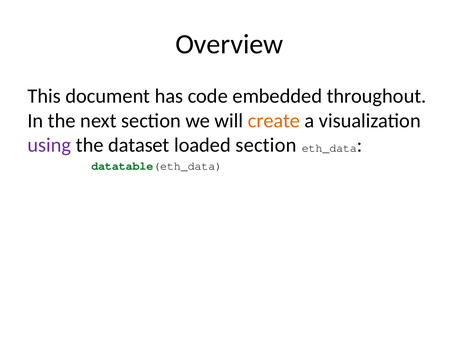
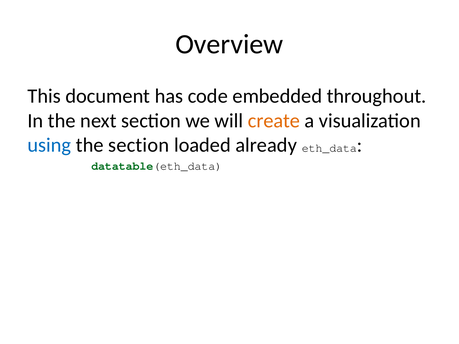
using colour: purple -> blue
the dataset: dataset -> section
loaded section: section -> already
